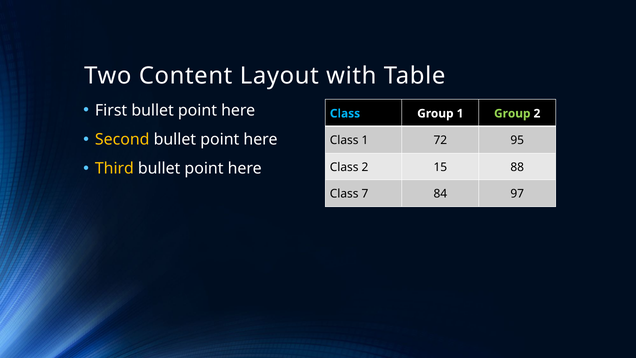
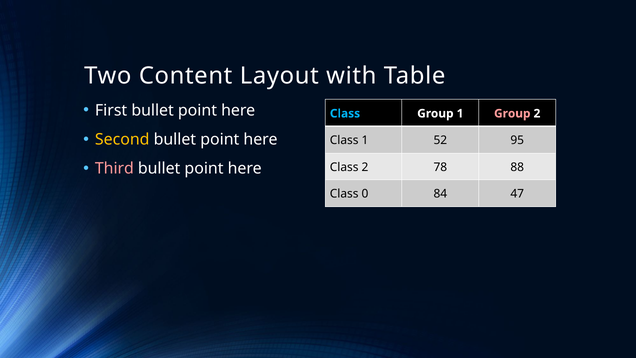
Group at (512, 113) colour: light green -> pink
72: 72 -> 52
Third colour: yellow -> pink
15: 15 -> 78
7: 7 -> 0
97: 97 -> 47
